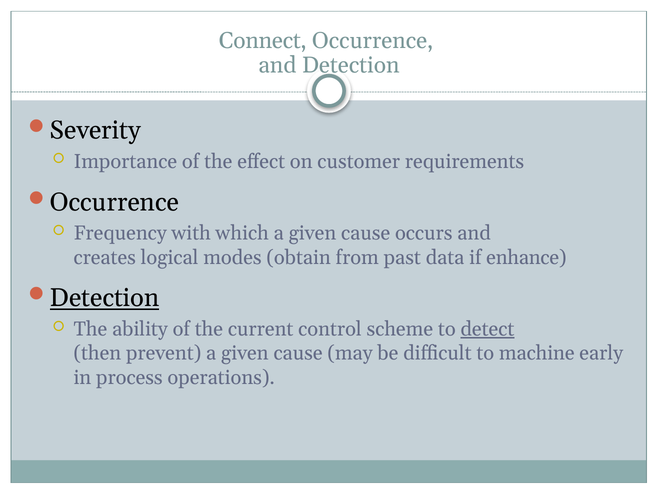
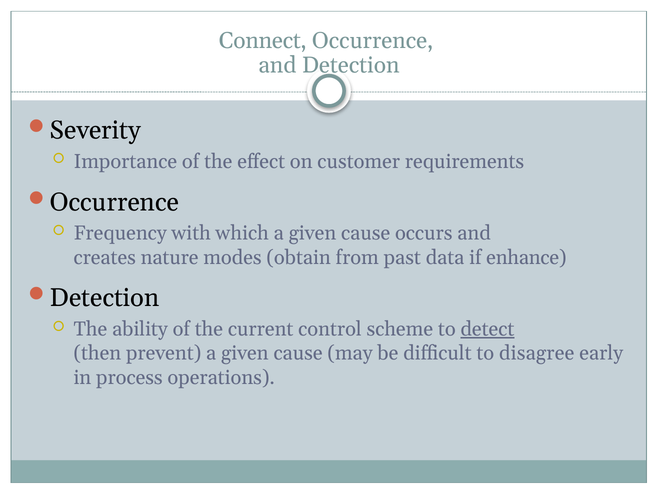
logical: logical -> nature
Detection at (105, 298) underline: present -> none
machine: machine -> disagree
